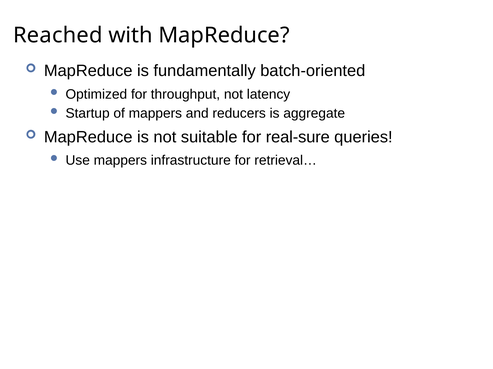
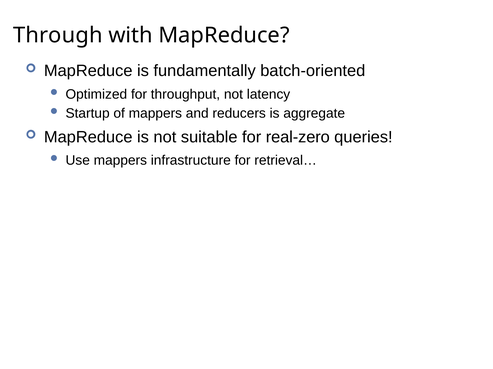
Reached: Reached -> Through
real-sure: real-sure -> real-zero
